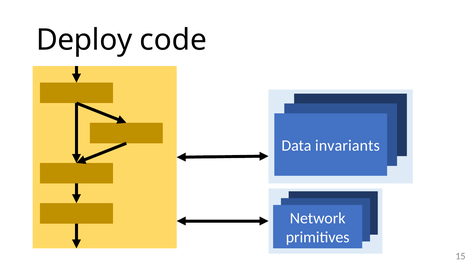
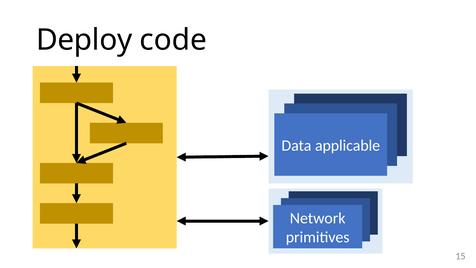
invariants: invariants -> applicable
